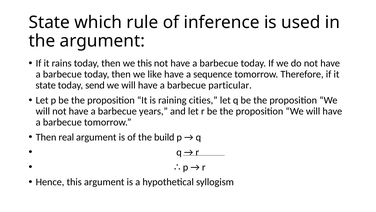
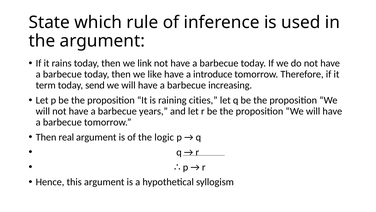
we this: this -> link
sequence: sequence -> introduce
state at (46, 85): state -> term
particular: particular -> increasing
build: build -> logic
